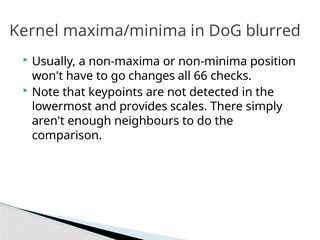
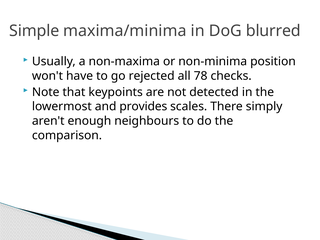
Kernel: Kernel -> Simple
changes: changes -> rejected
66: 66 -> 78
